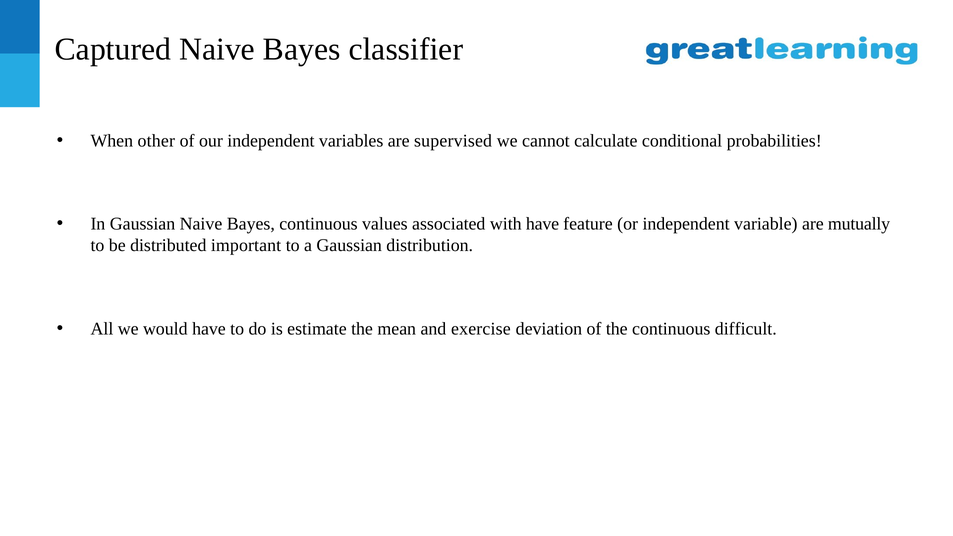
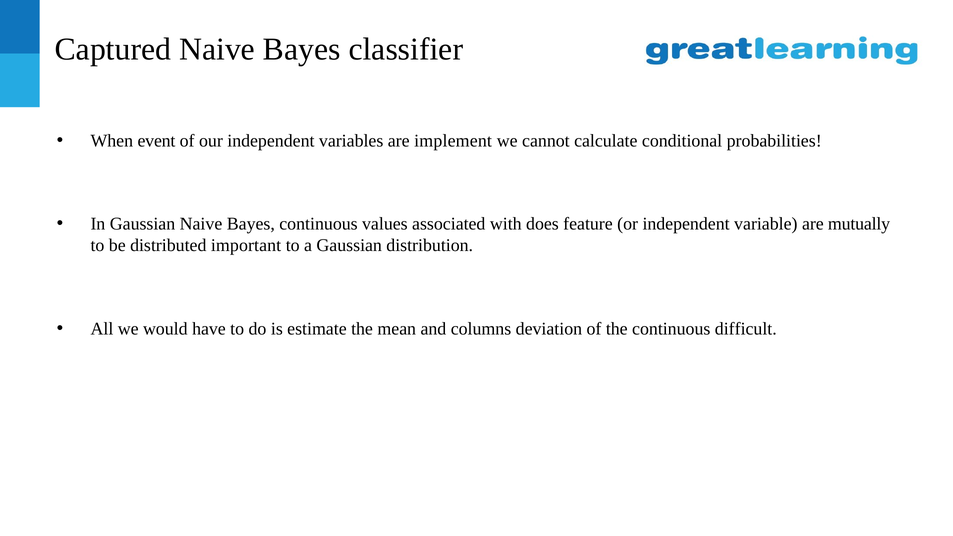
other: other -> event
supervised: supervised -> implement
with have: have -> does
exercise: exercise -> columns
